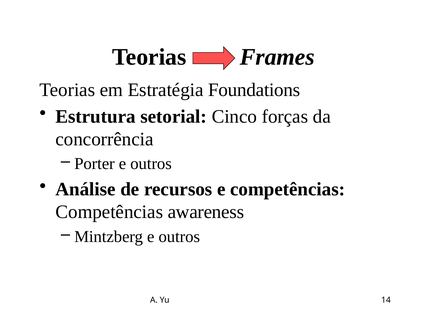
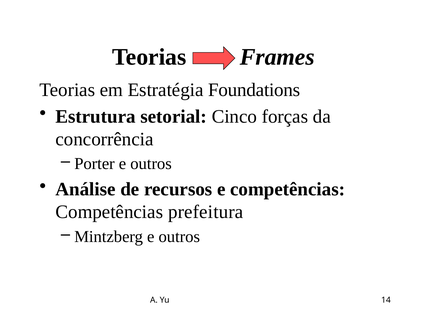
awareness: awareness -> prefeitura
